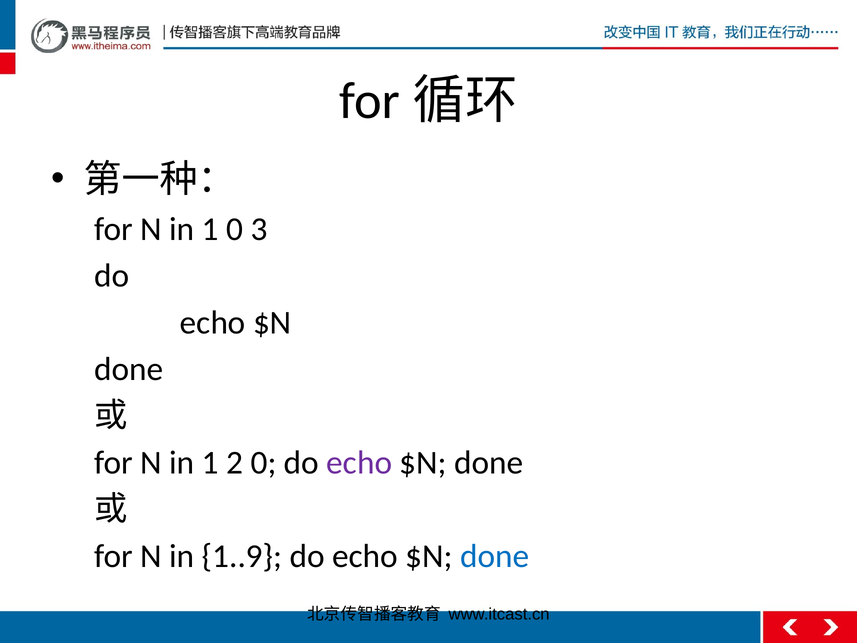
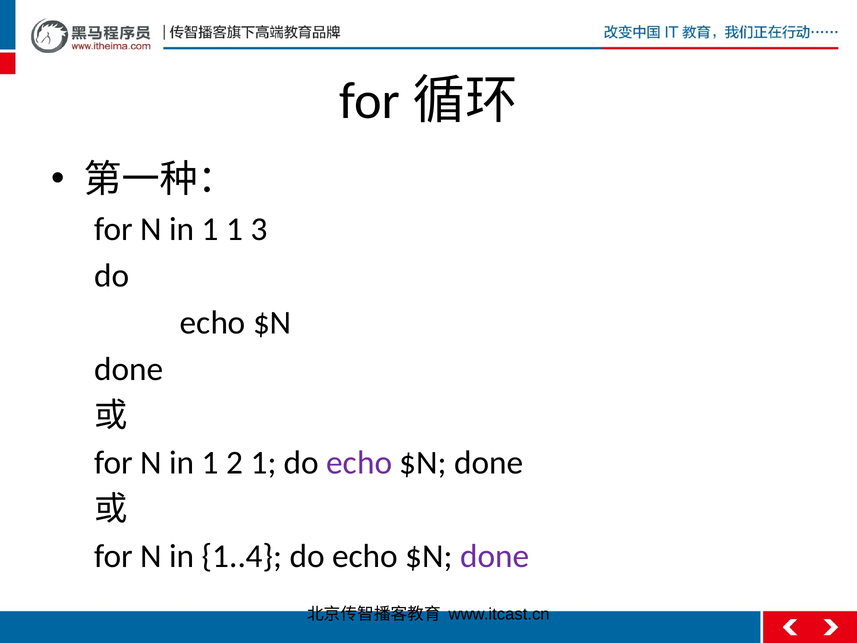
1 0: 0 -> 1
2 0: 0 -> 1
1..9: 1..9 -> 1..4
done at (495, 556) colour: blue -> purple
